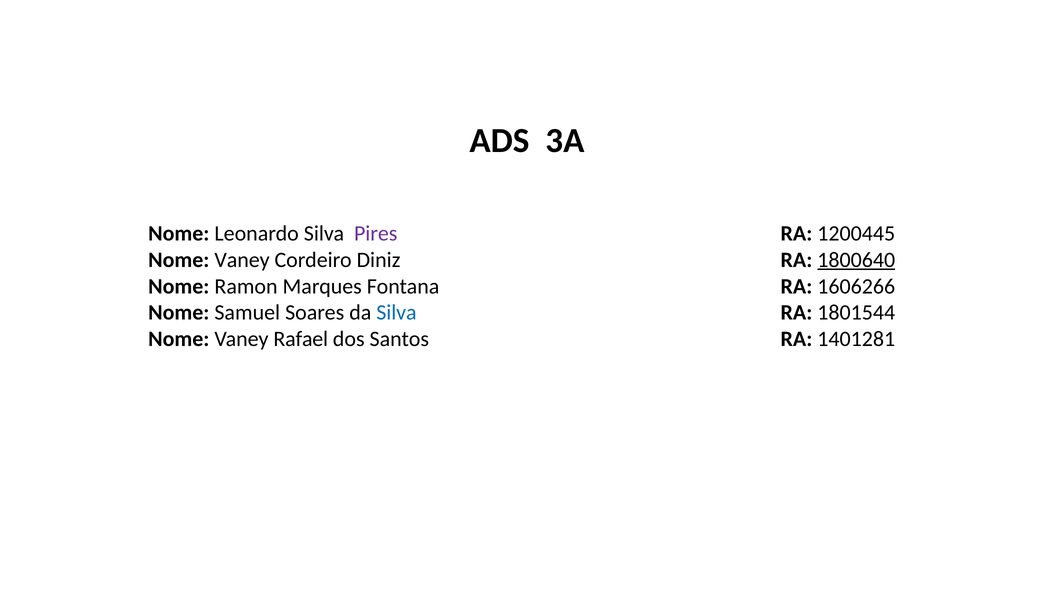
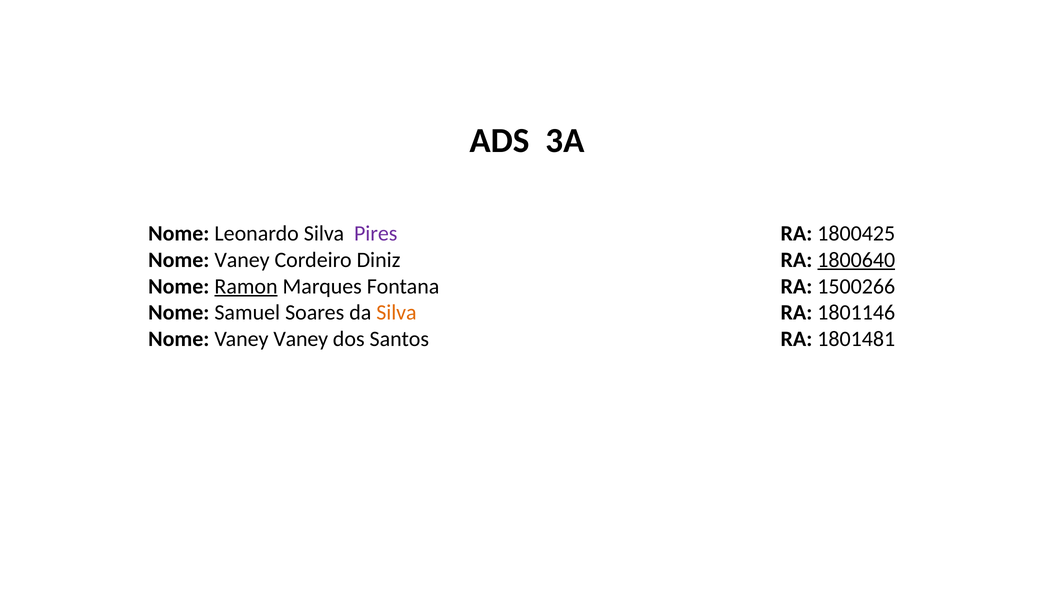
1200445: 1200445 -> 1800425
Ramon underline: none -> present
1606266: 1606266 -> 1500266
Silva at (396, 313) colour: blue -> orange
1801544: 1801544 -> 1801146
Vaney Rafael: Rafael -> Vaney
1401281: 1401281 -> 1801481
